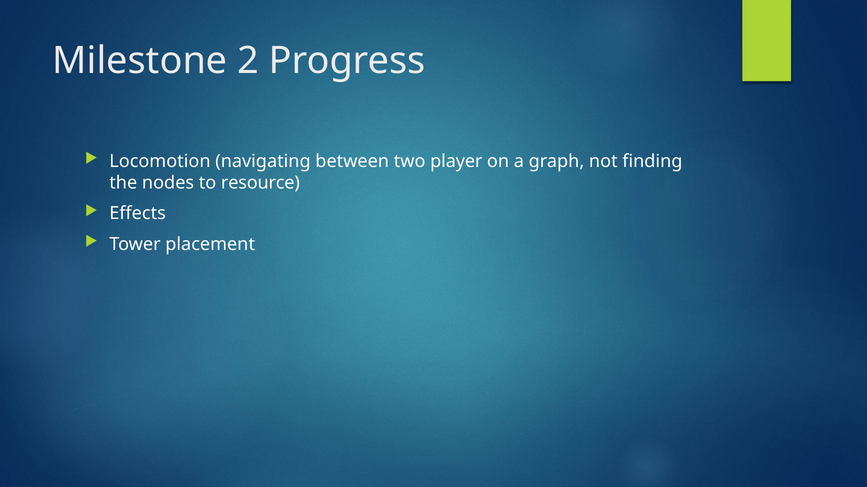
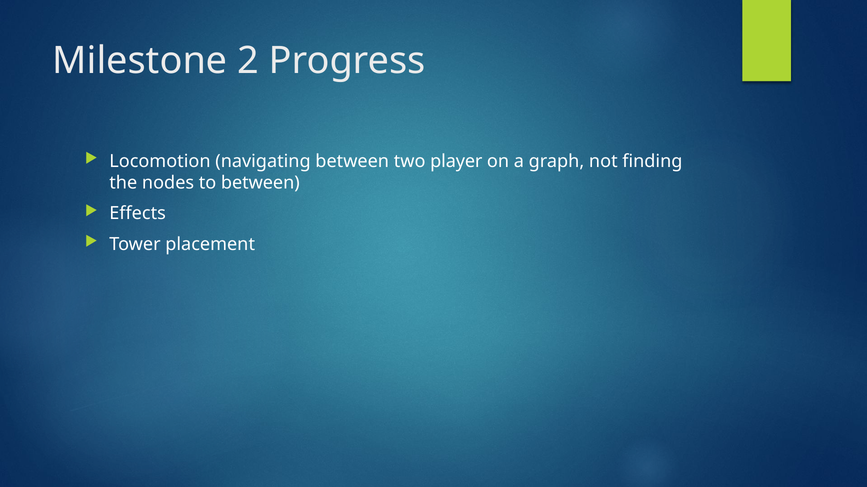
to resource: resource -> between
